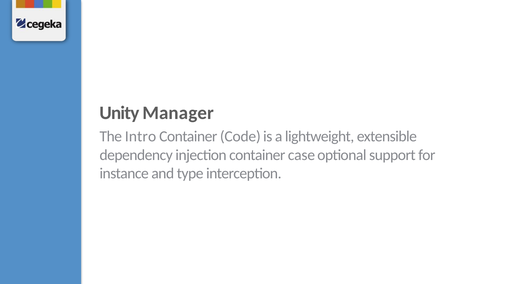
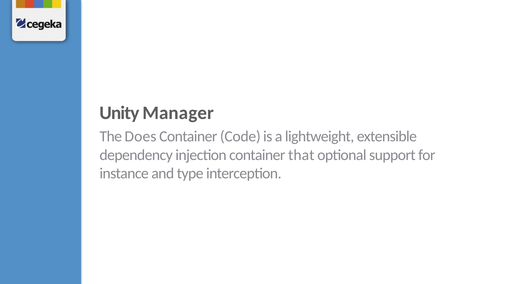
Intro: Intro -> Does
case: case -> that
